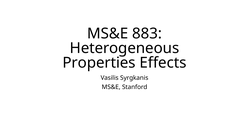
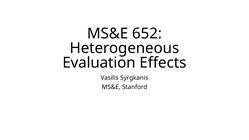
883: 883 -> 652
Properties: Properties -> Evaluation
